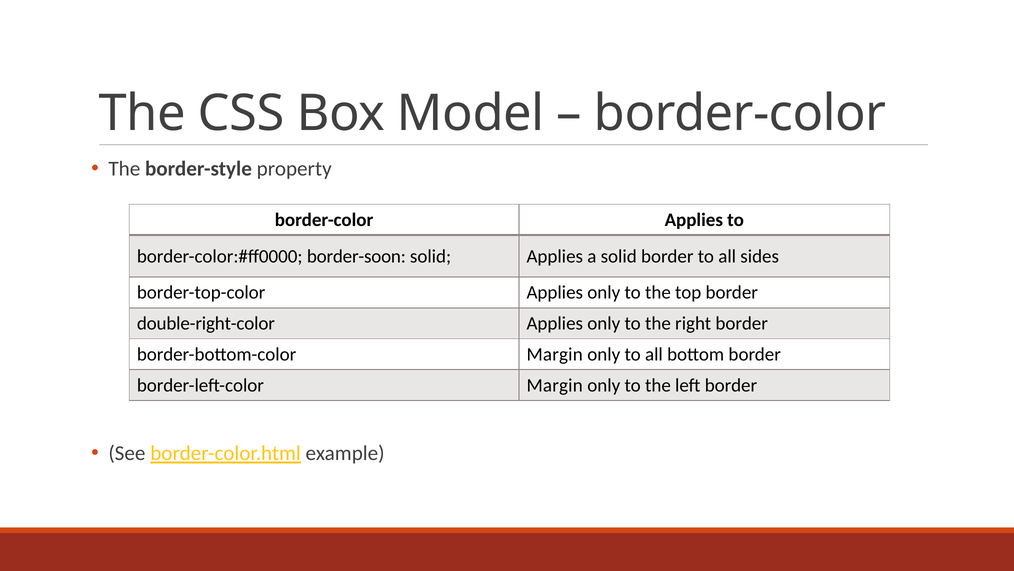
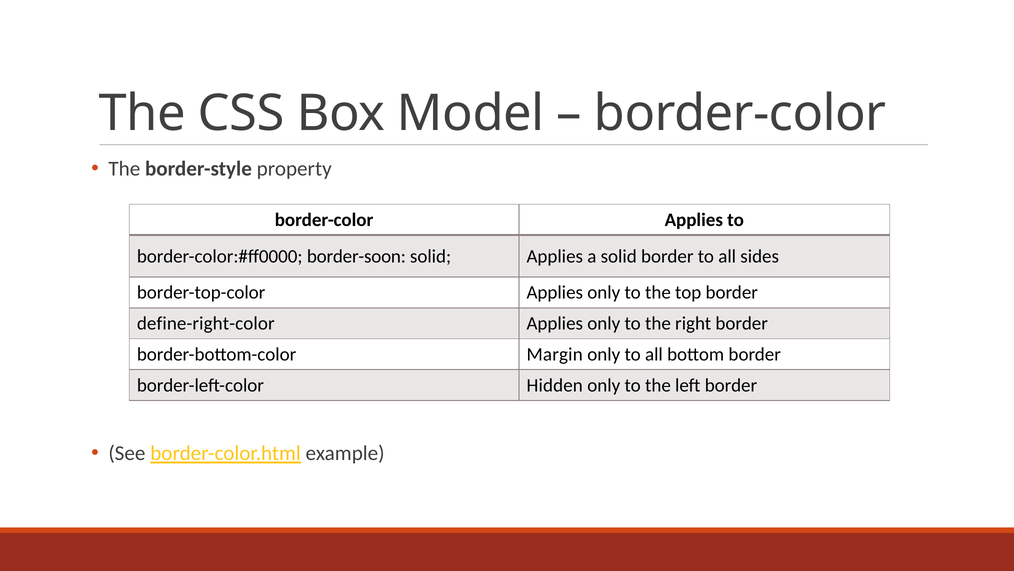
double-right-color: double-right-color -> define-right-color
border-left-color Margin: Margin -> Hidden
